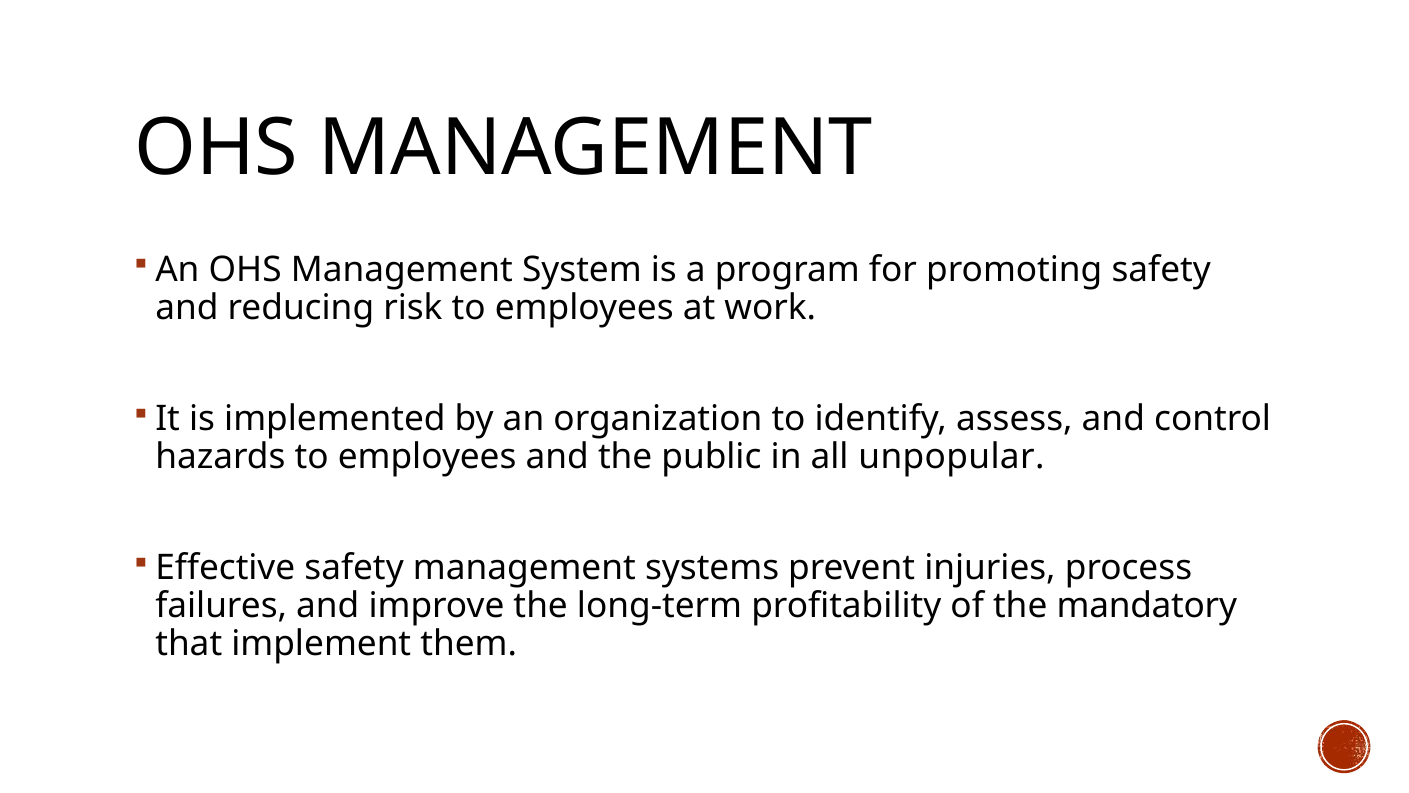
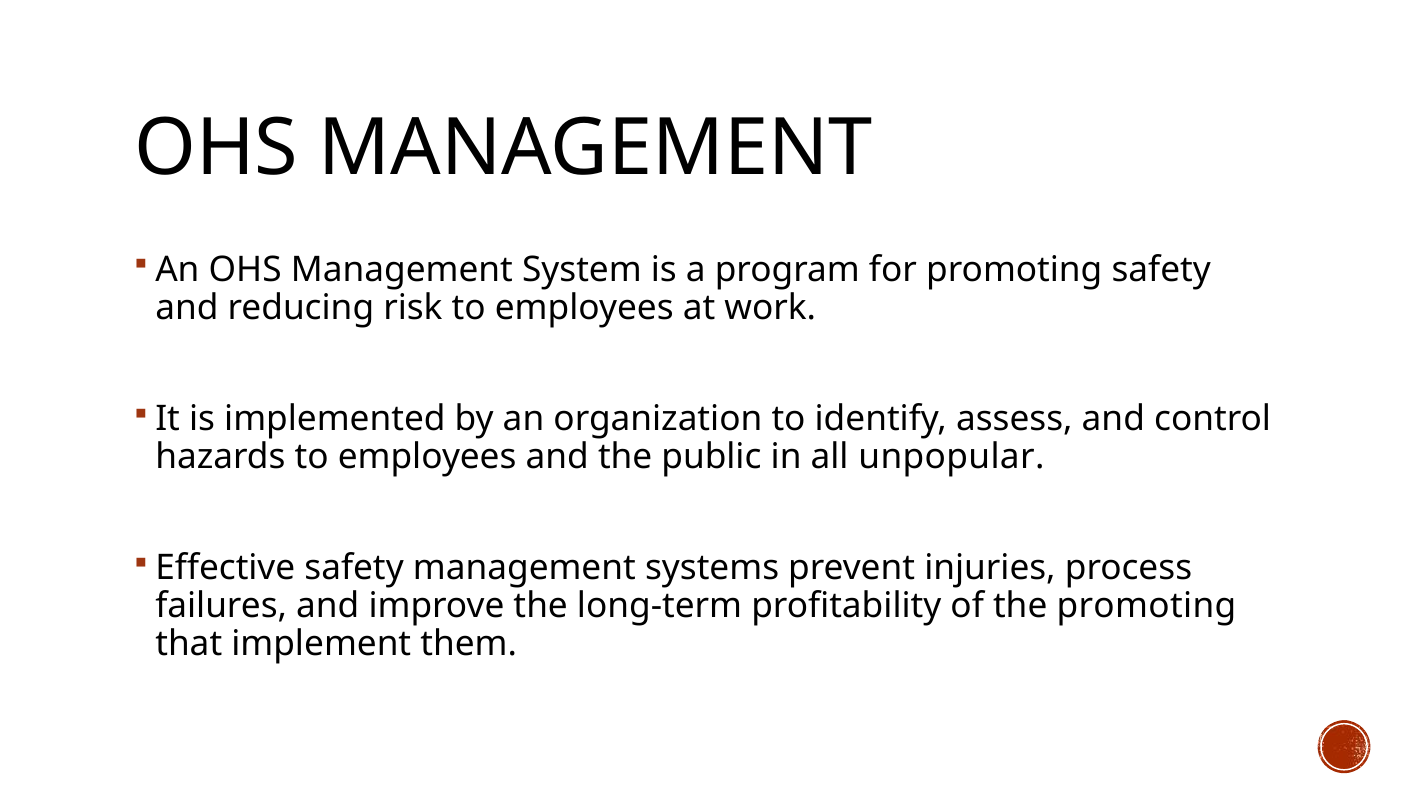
the mandatory: mandatory -> promoting
